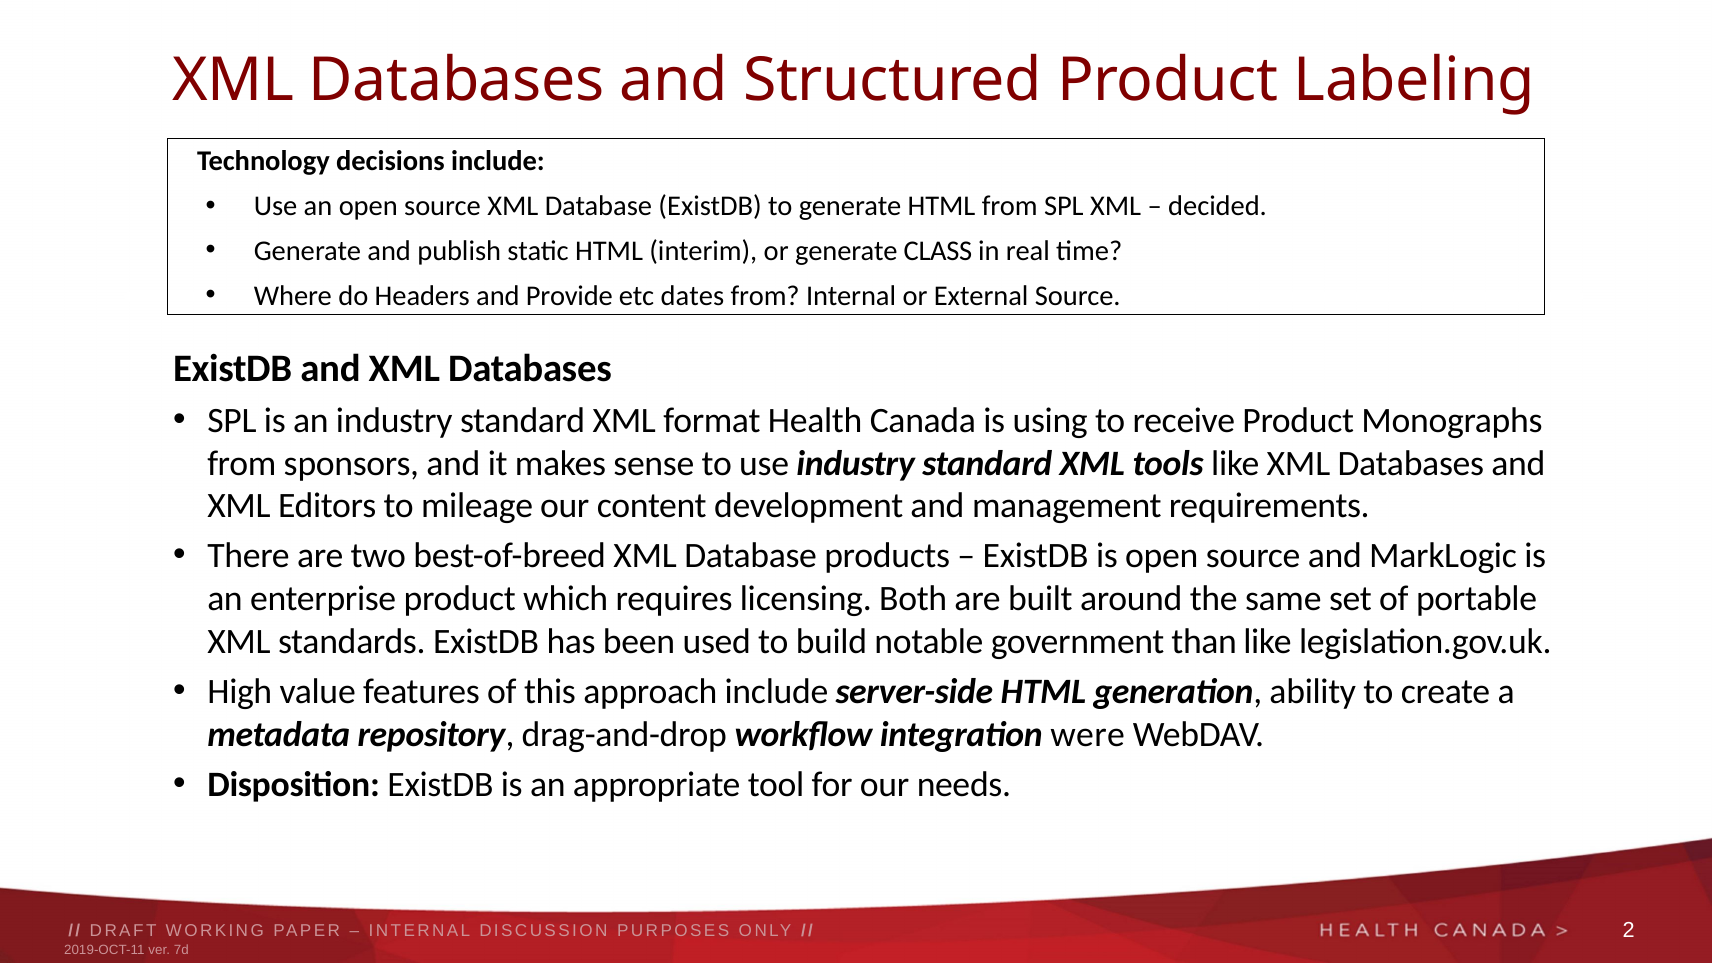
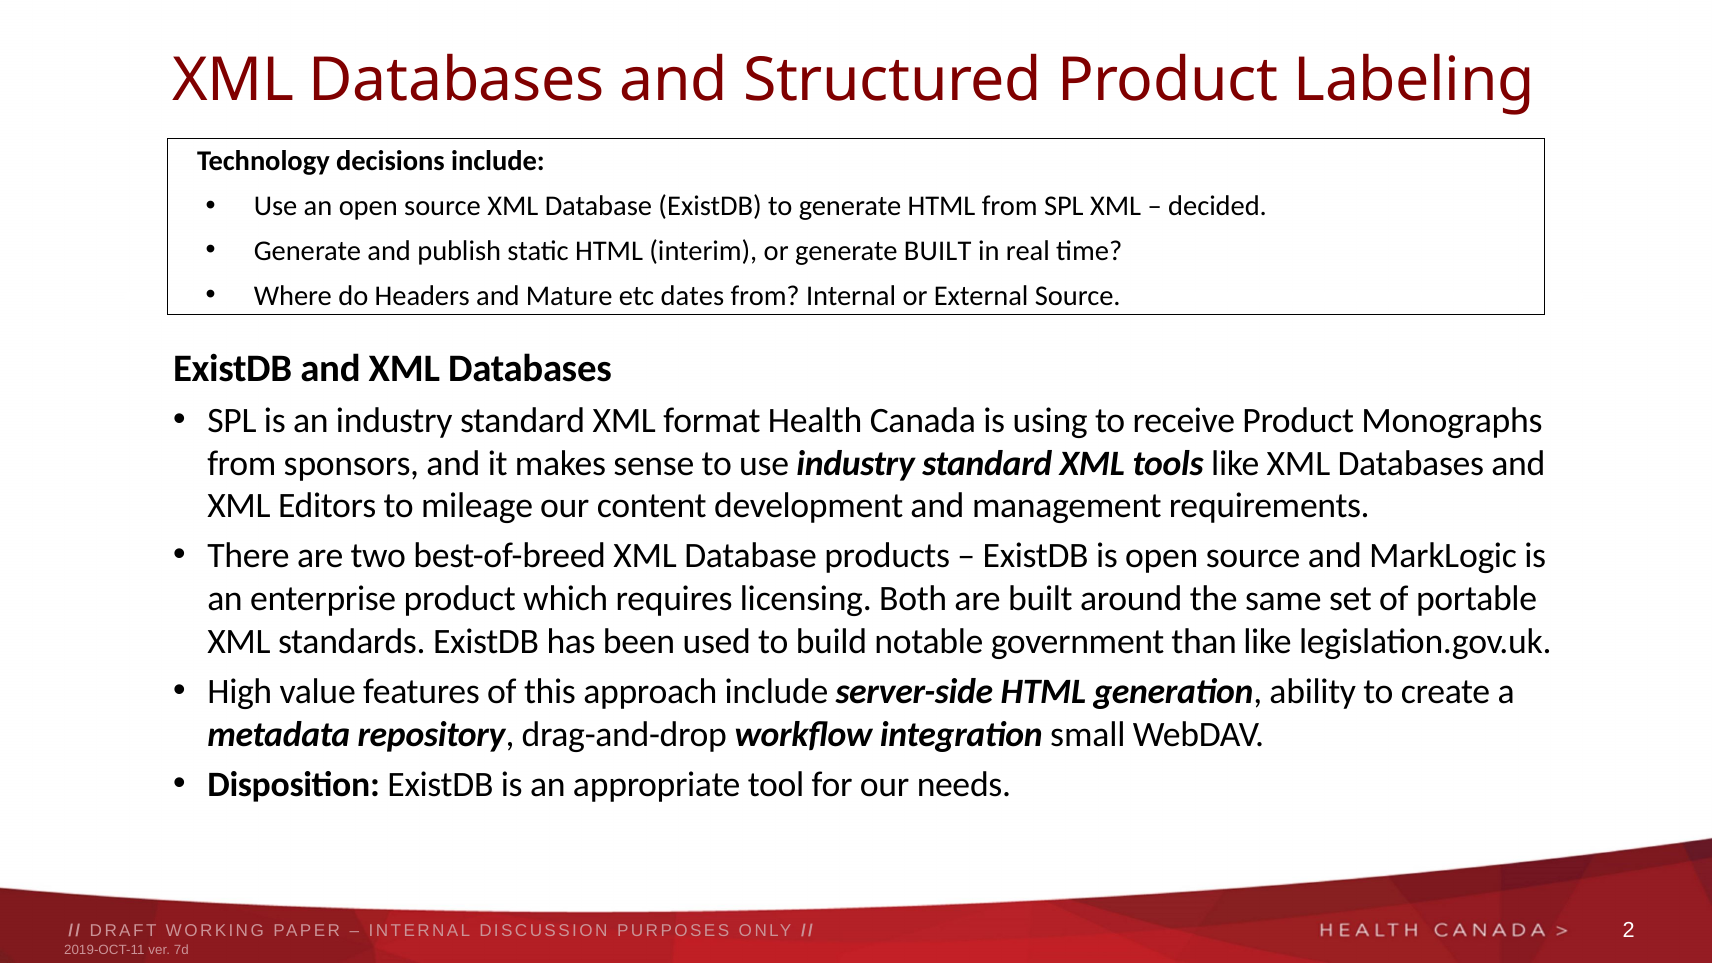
generate CLASS: CLASS -> BUILT
Provide: Provide -> Mature
were: were -> small
